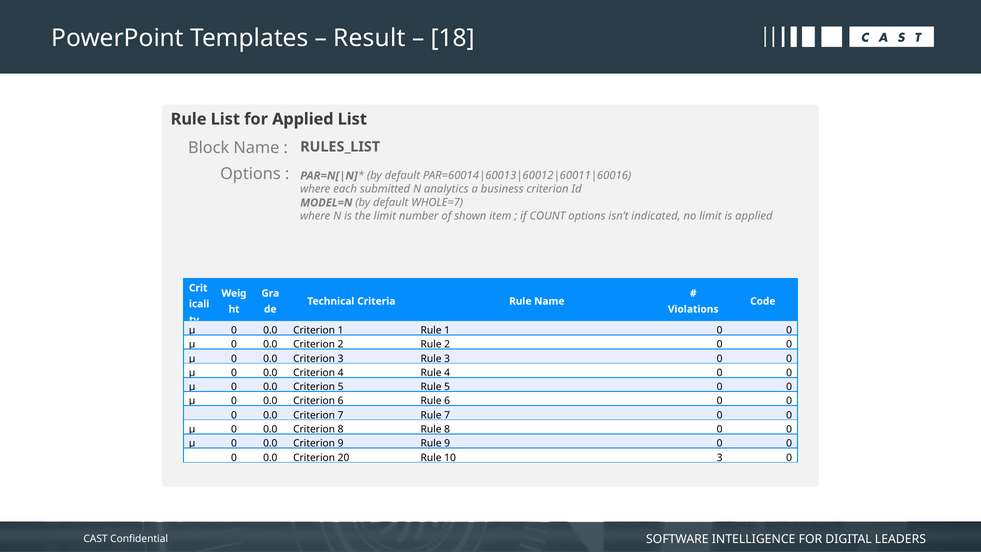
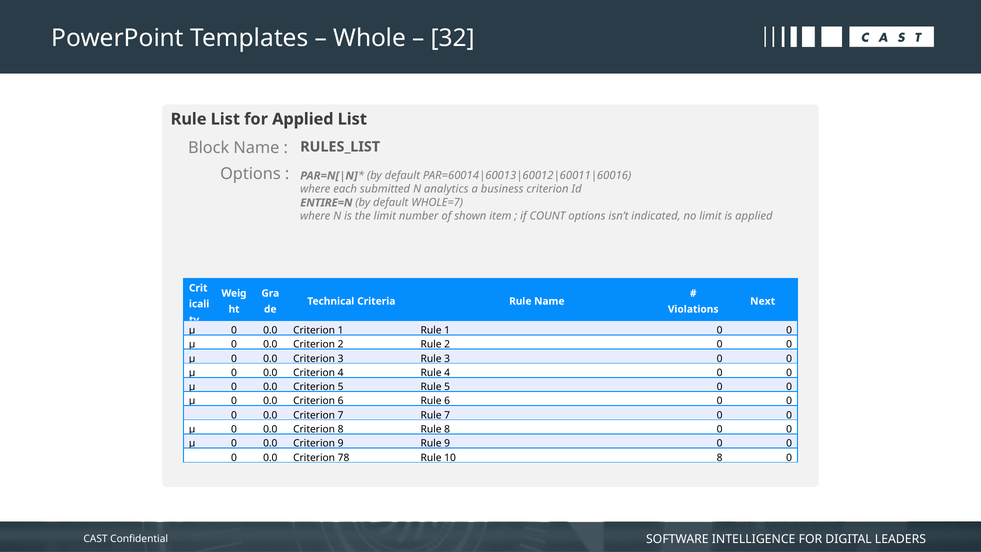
Result: Result -> Whole
18: 18 -> 32
MODEL=N: MODEL=N -> ENTIRE=N
Code: Code -> Next
20: 20 -> 78
10 3: 3 -> 8
